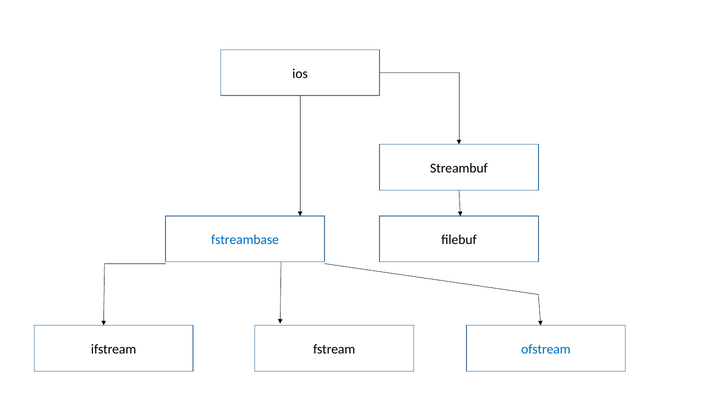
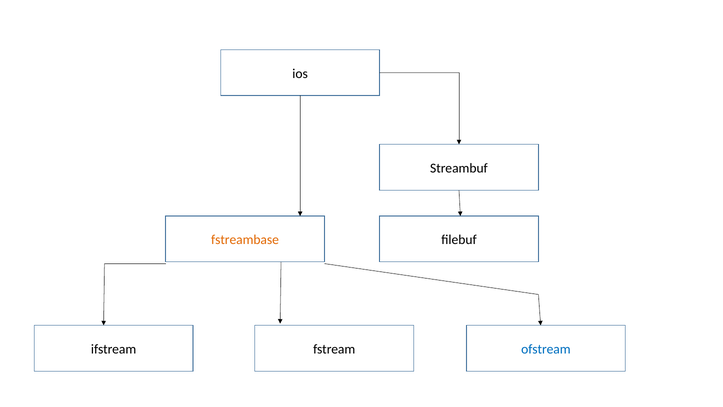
fstreambase colour: blue -> orange
